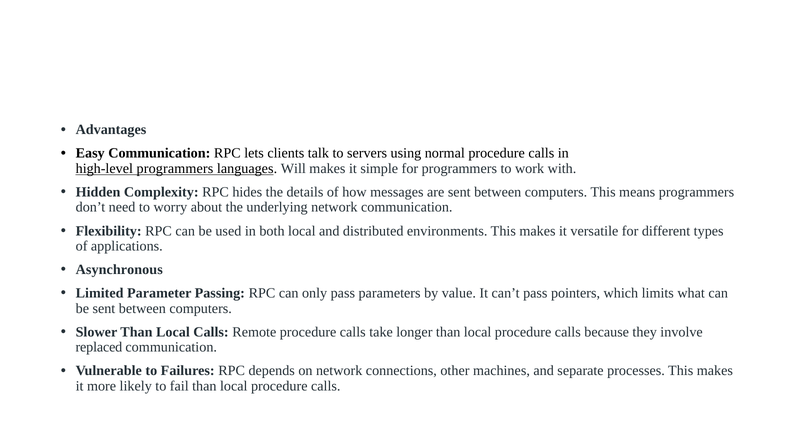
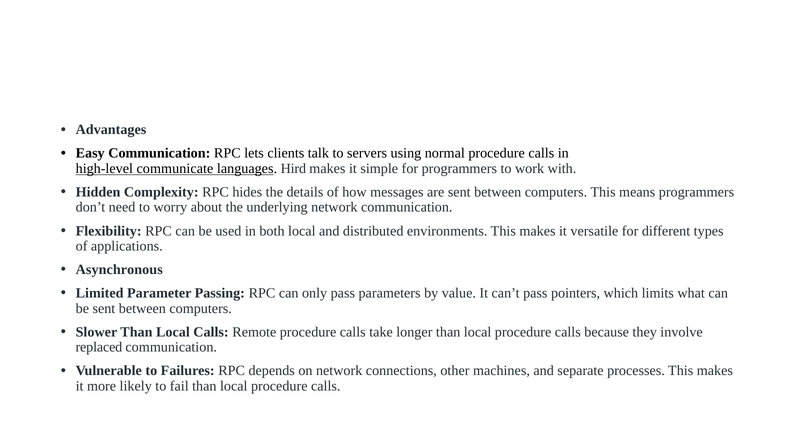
high-level programmers: programmers -> communicate
Will: Will -> Hird
